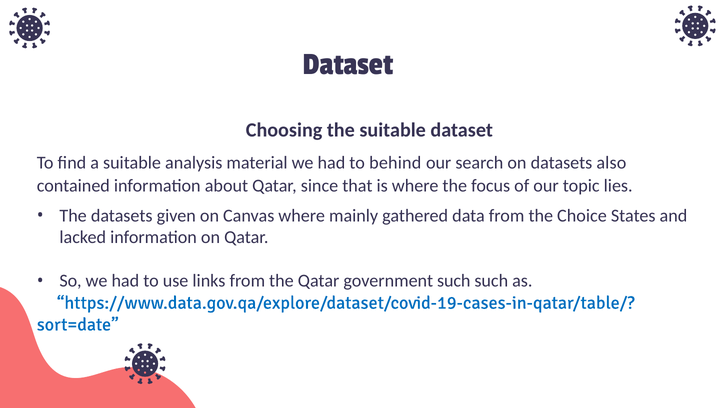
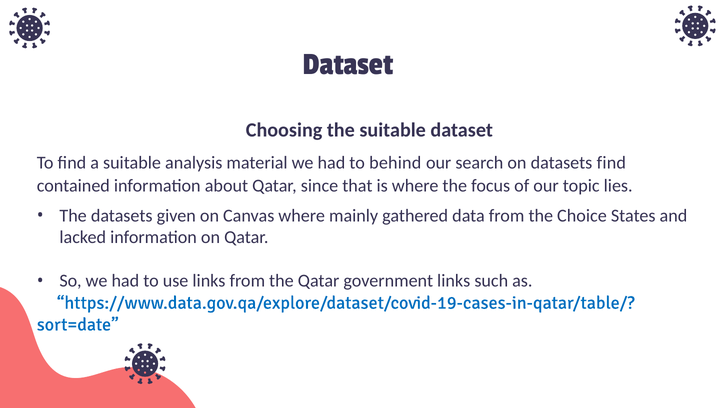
datasets also: also -> find
government such: such -> links
